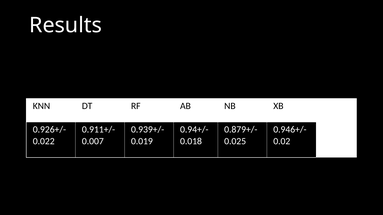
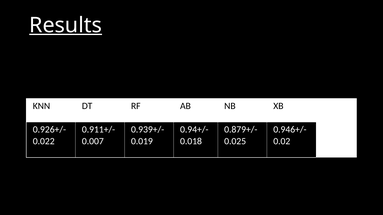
Results underline: none -> present
